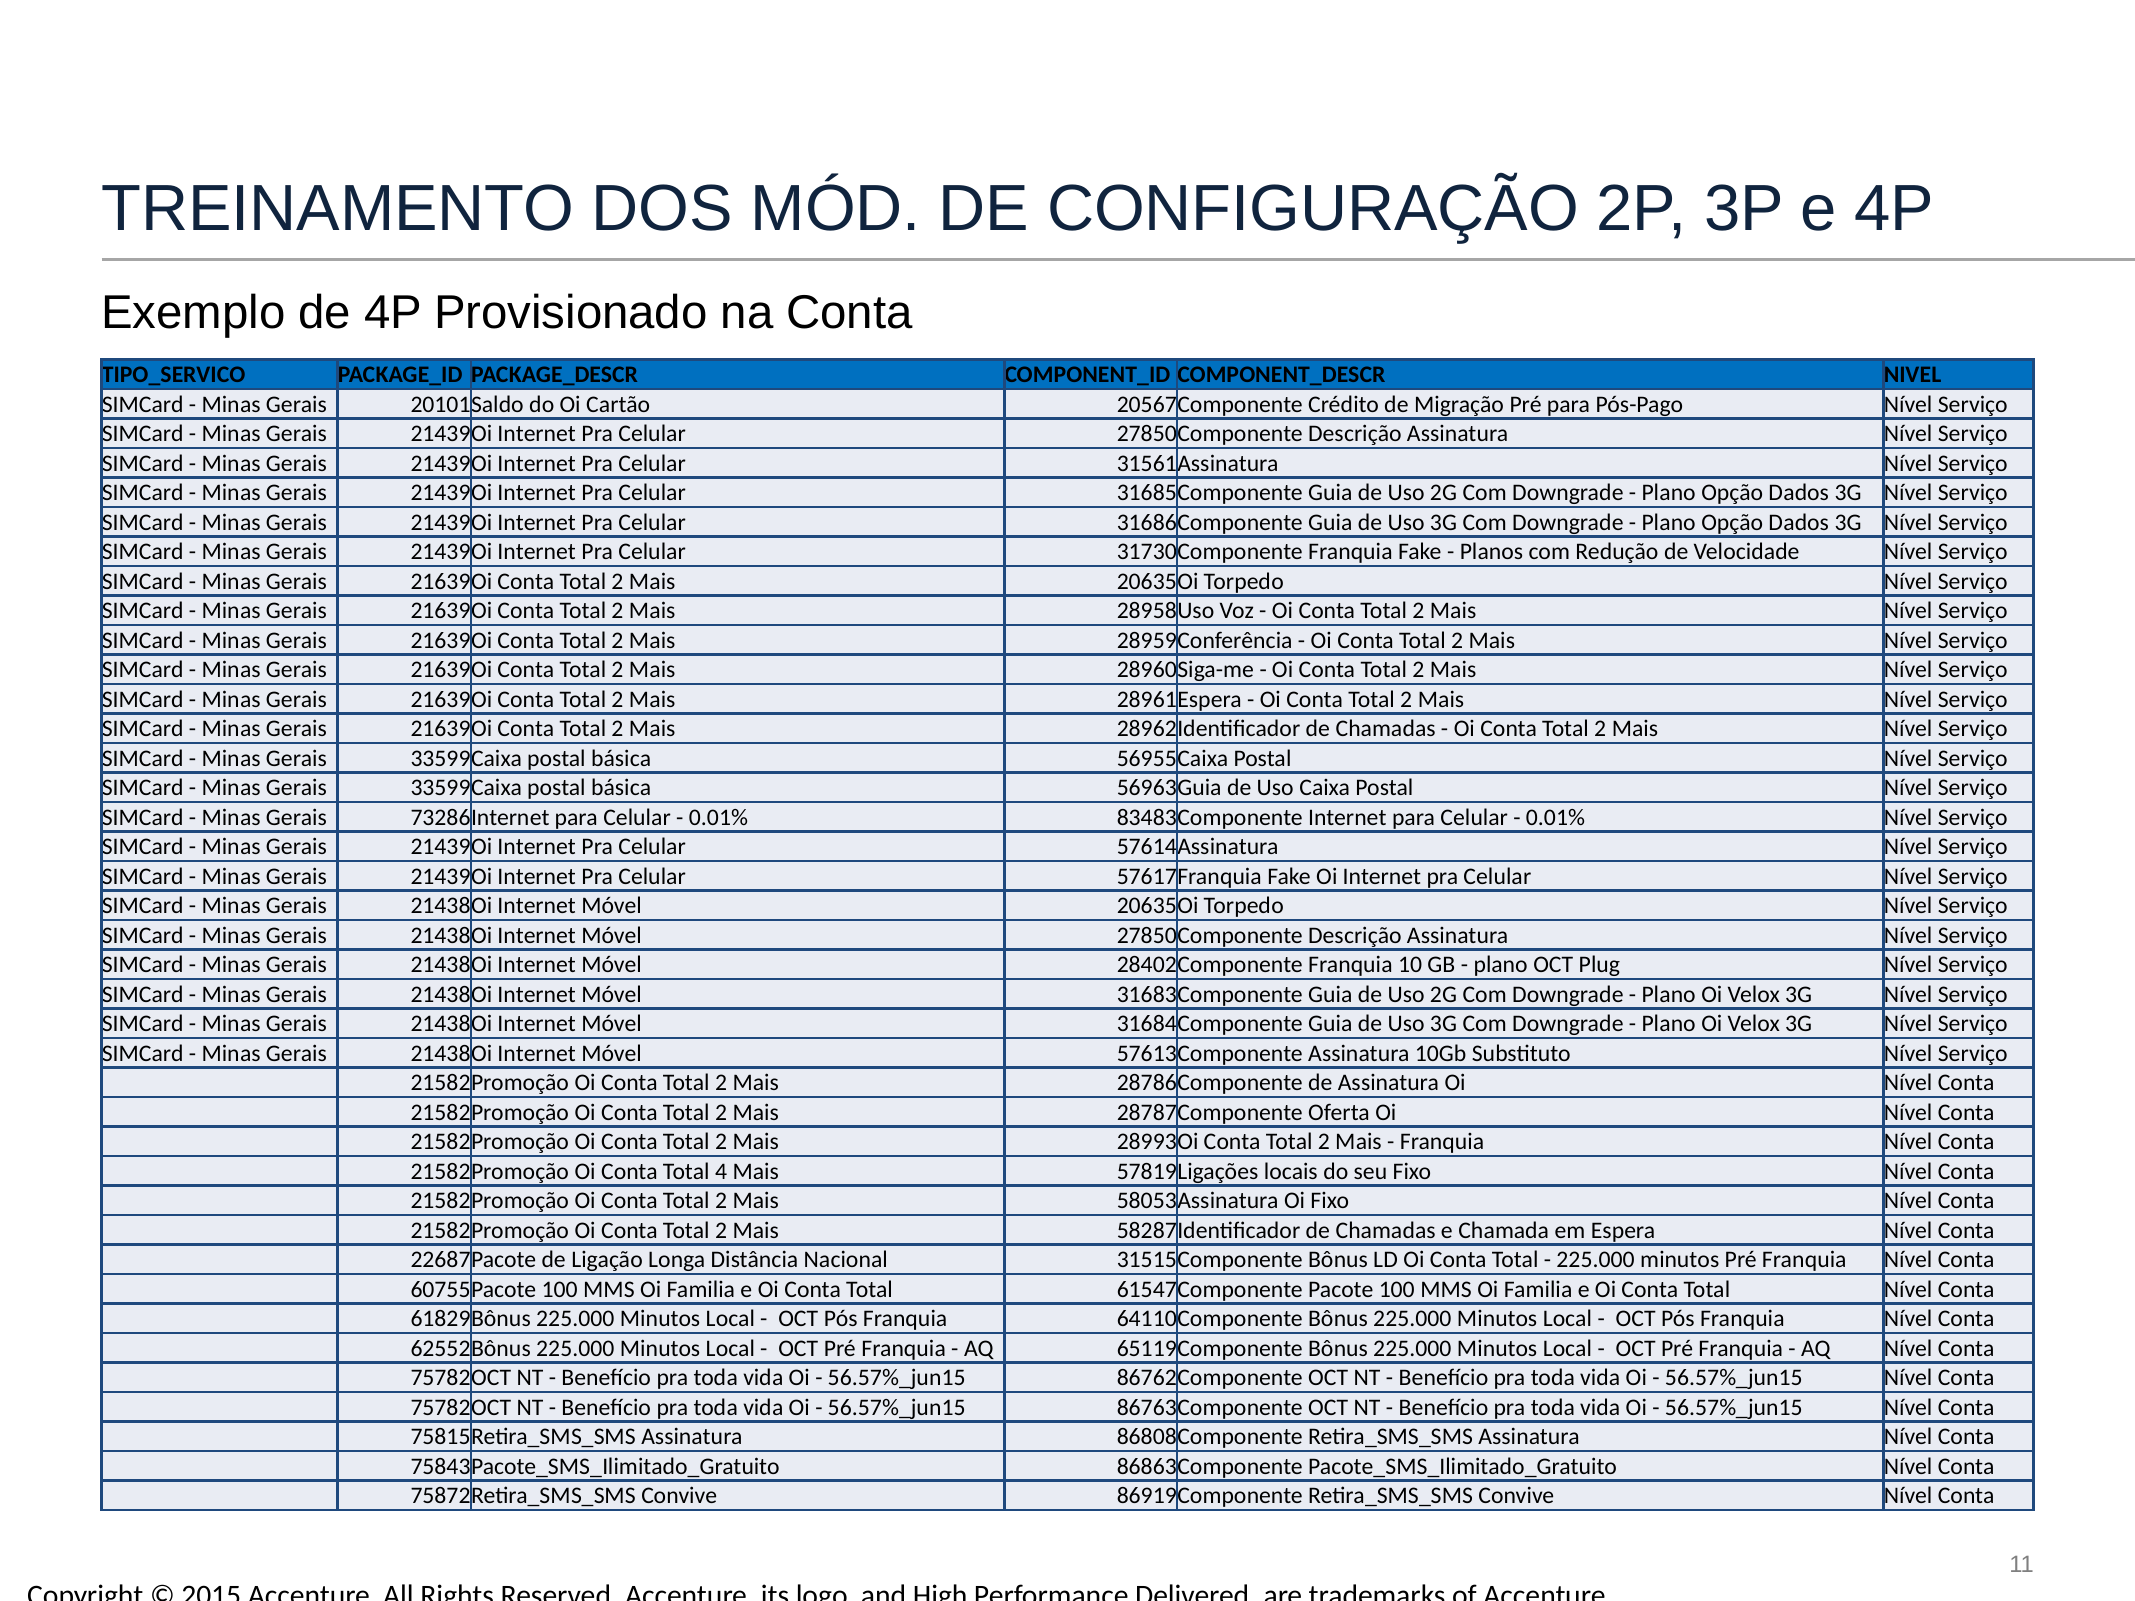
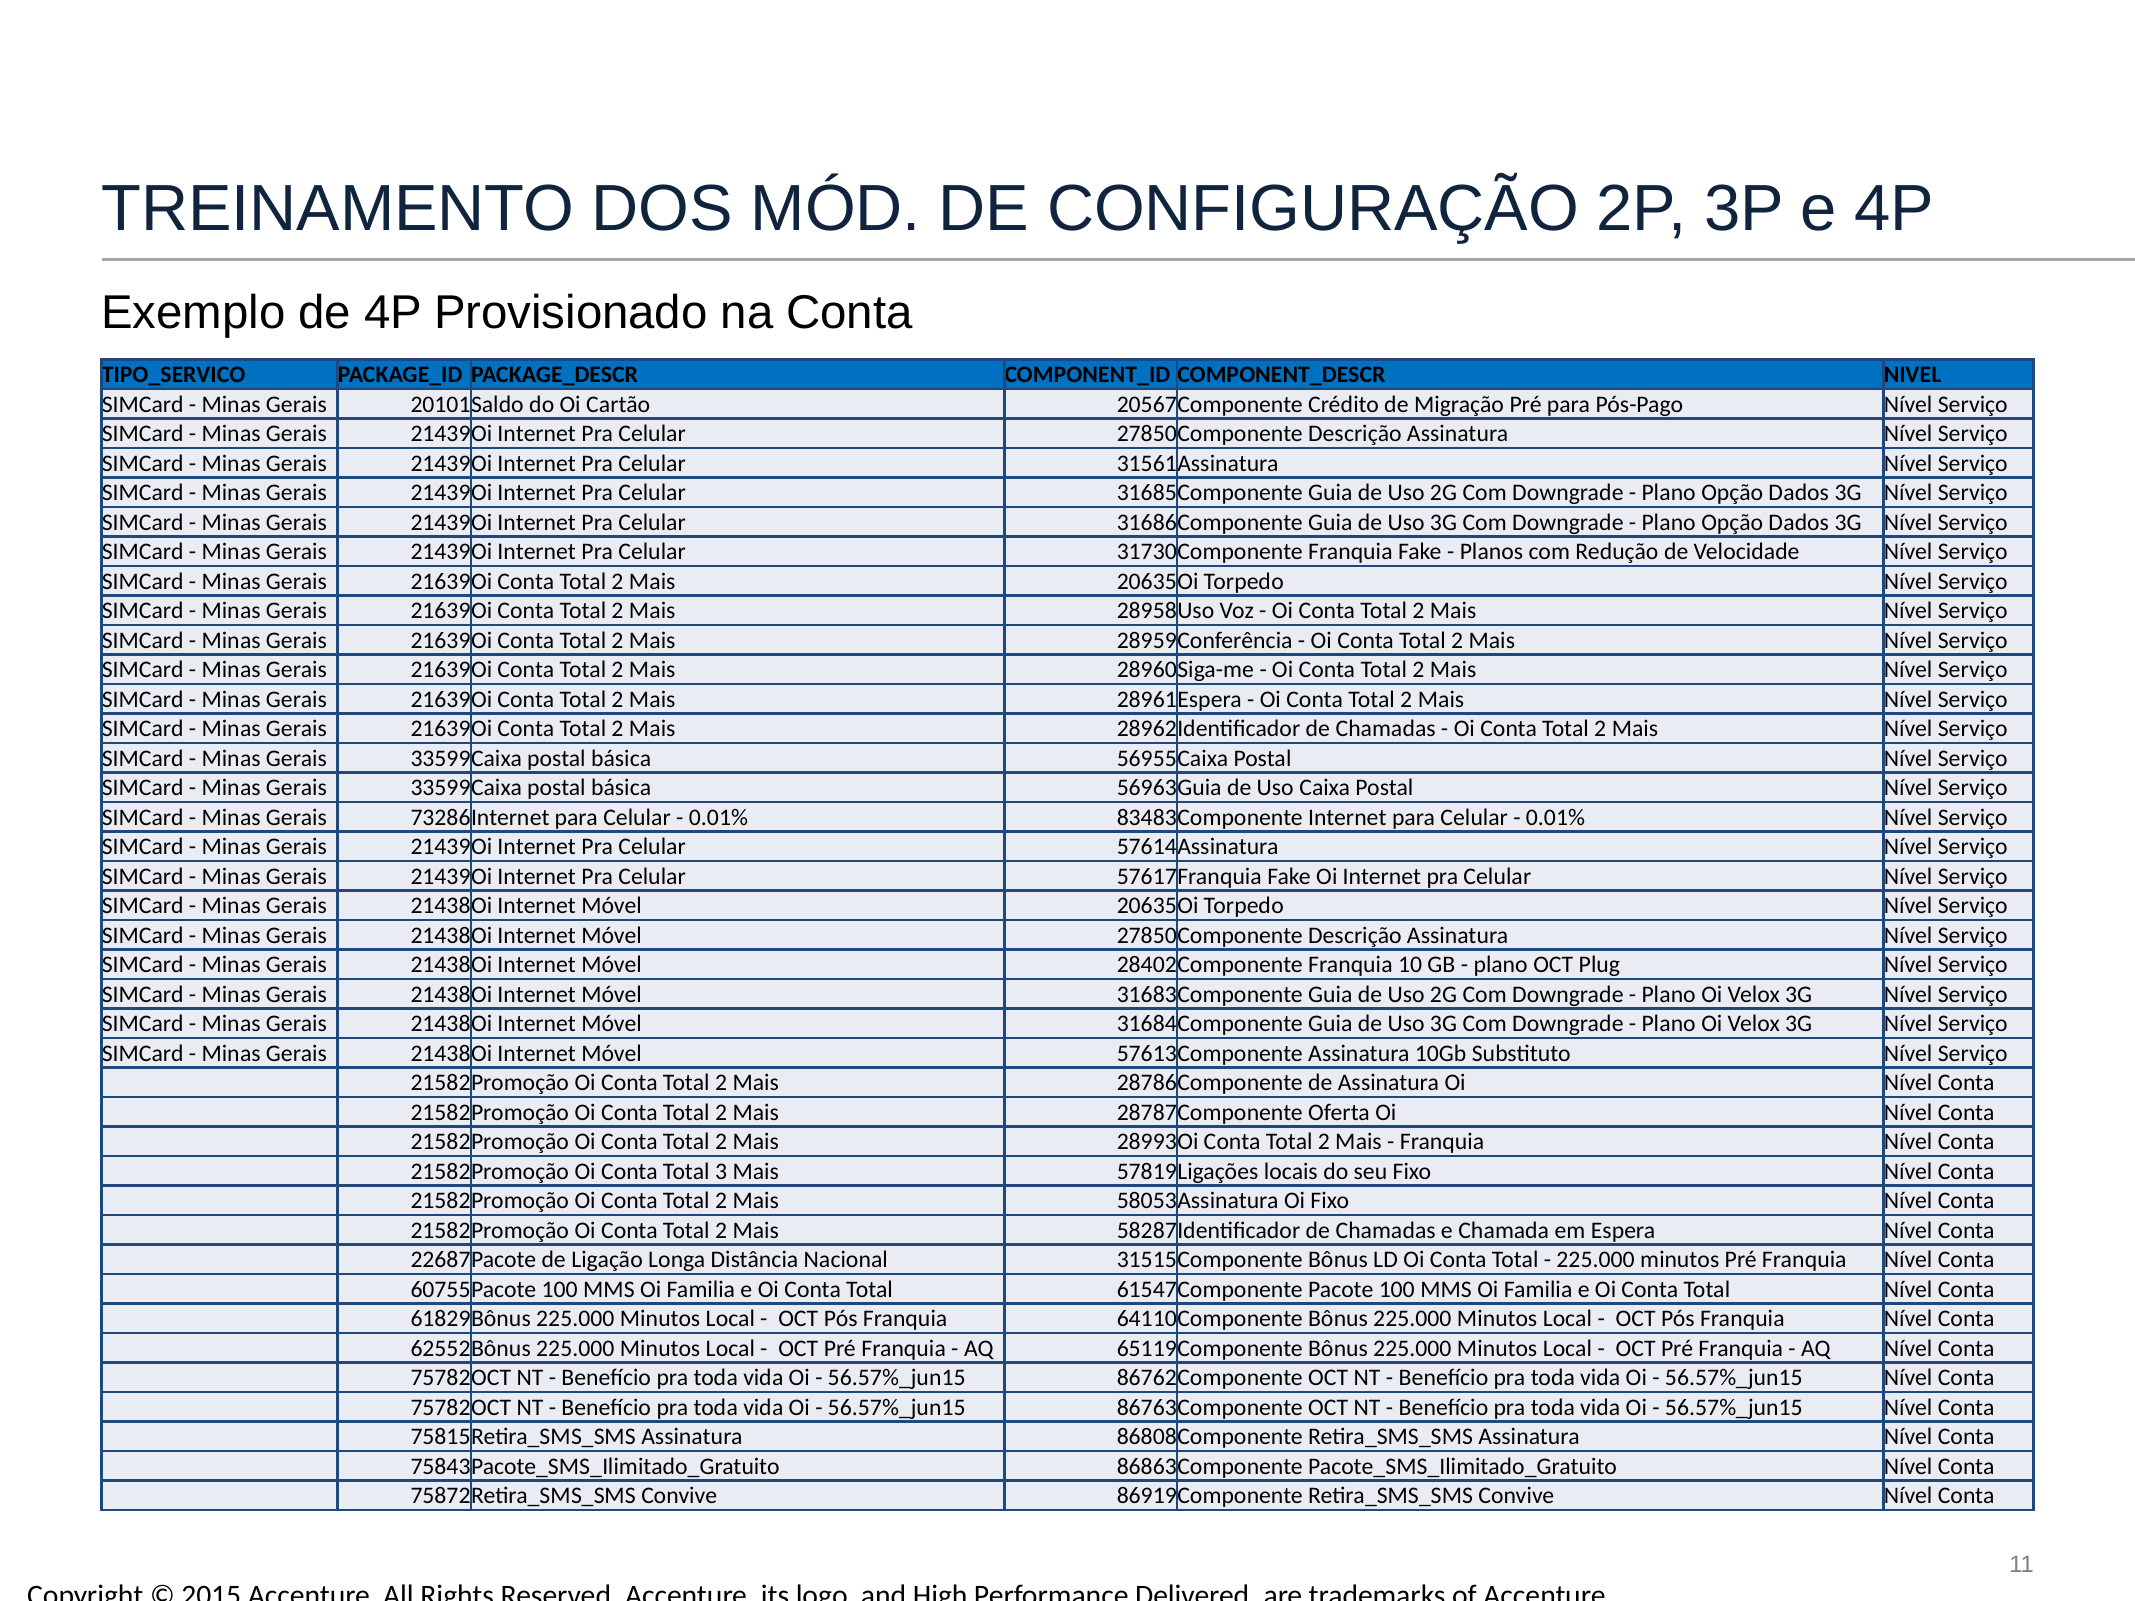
4: 4 -> 3
